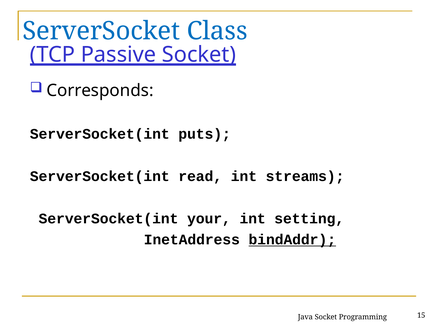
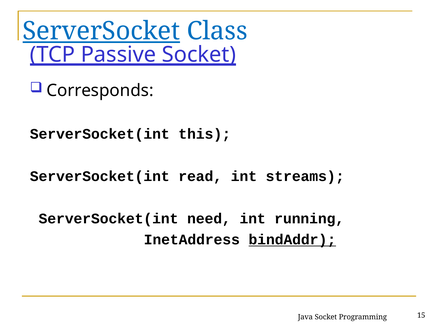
ServerSocket underline: none -> present
puts: puts -> this
your: your -> need
setting: setting -> running
